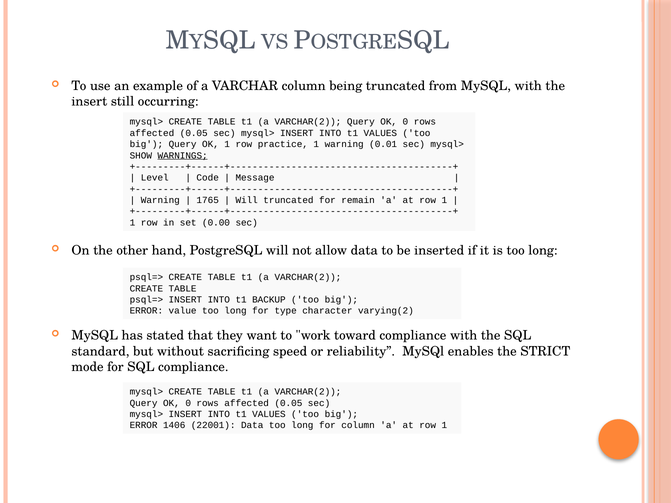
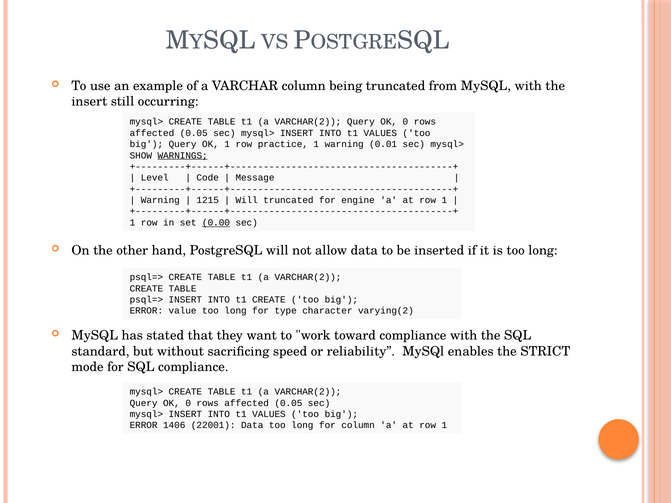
1765: 1765 -> 1215
remain: remain -> engine
0.00 underline: none -> present
t1 BACKUP: BACKUP -> CREATE
